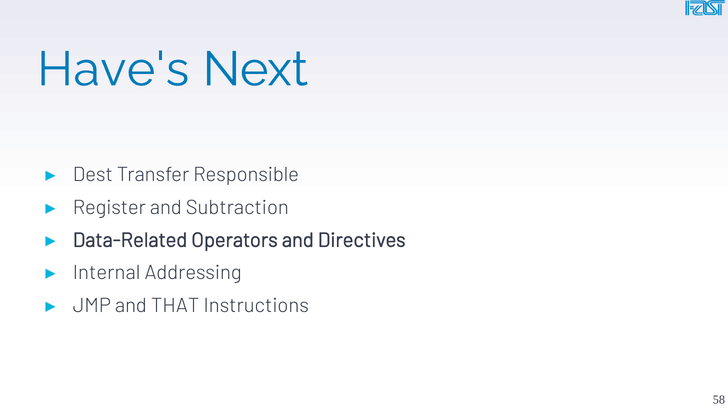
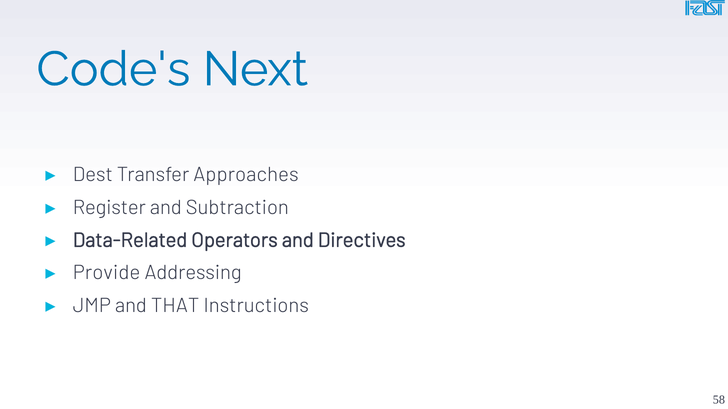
Have's: Have's -> Code's
Responsible: Responsible -> Approaches
Internal: Internal -> Provide
